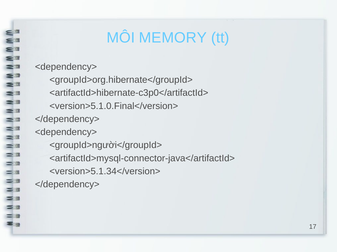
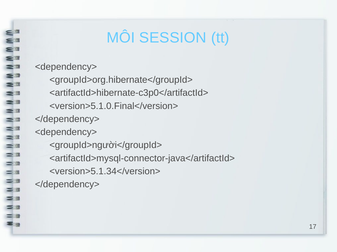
MEMORY: MEMORY -> SESSION
